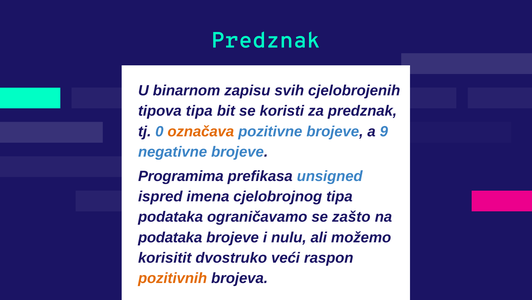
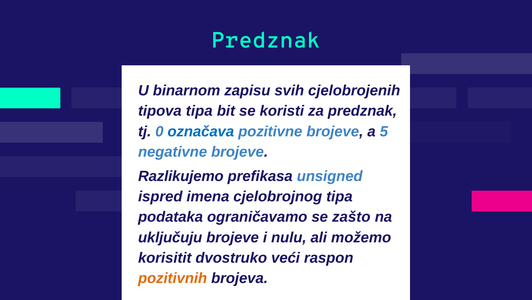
označava colour: orange -> blue
9: 9 -> 5
Programima: Programima -> Razlikujemo
podataka at (170, 237): podataka -> uključuju
